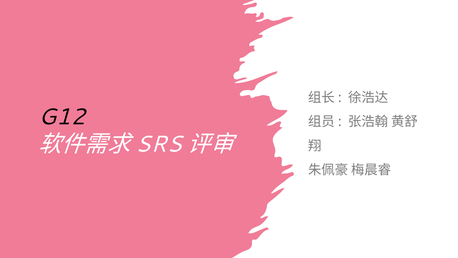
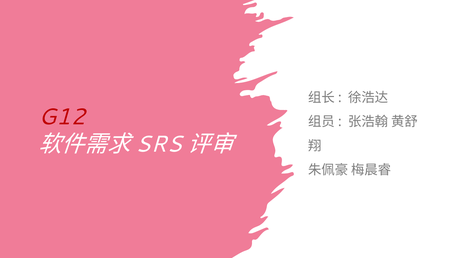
G12 colour: black -> red
